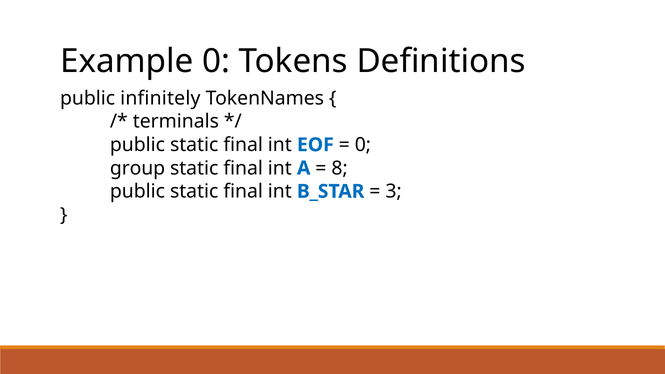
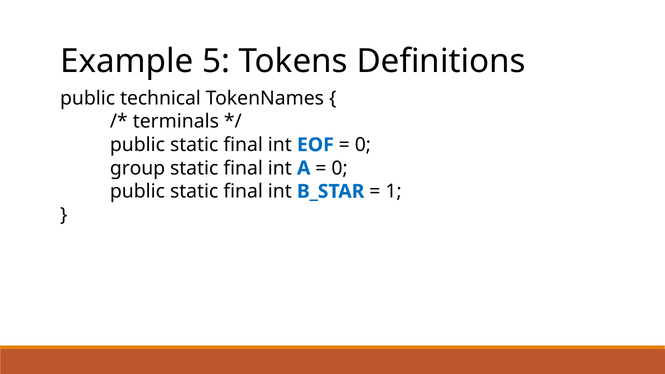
Example 0: 0 -> 5
infinitely: infinitely -> technical
8 at (340, 168): 8 -> 0
3: 3 -> 1
